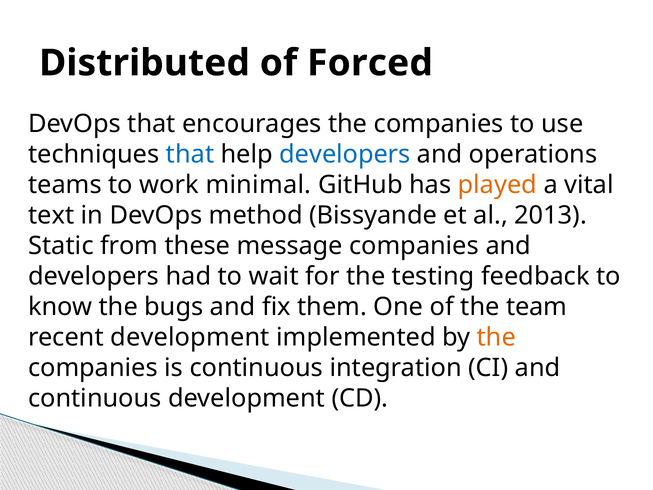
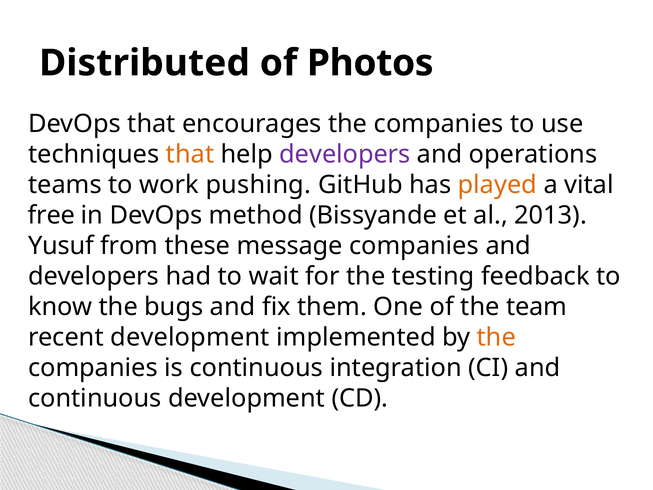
Forced: Forced -> Photos
that at (190, 154) colour: blue -> orange
developers at (345, 154) colour: blue -> purple
minimal: minimal -> pushing
text: text -> free
Static: Static -> Yusuf
